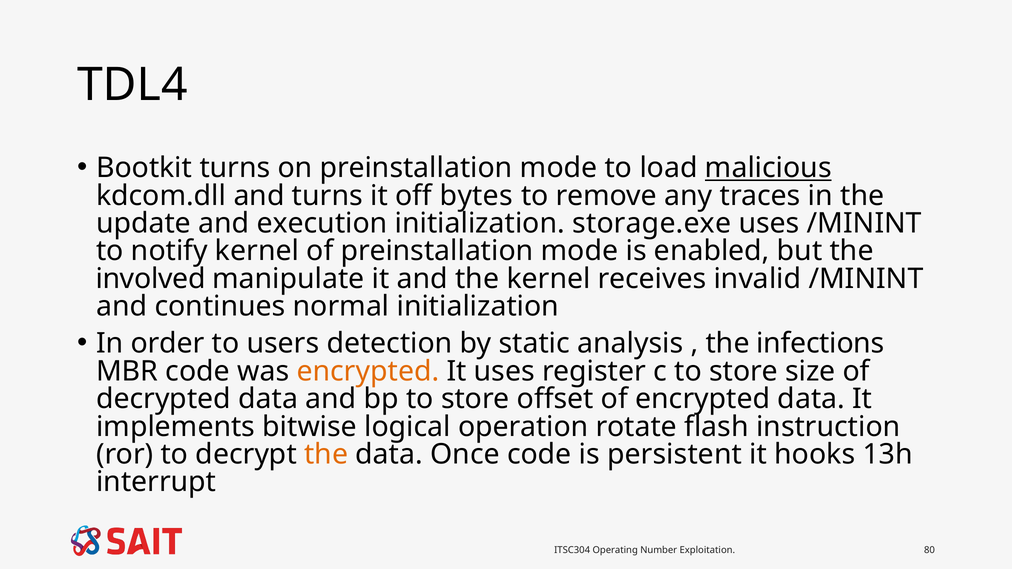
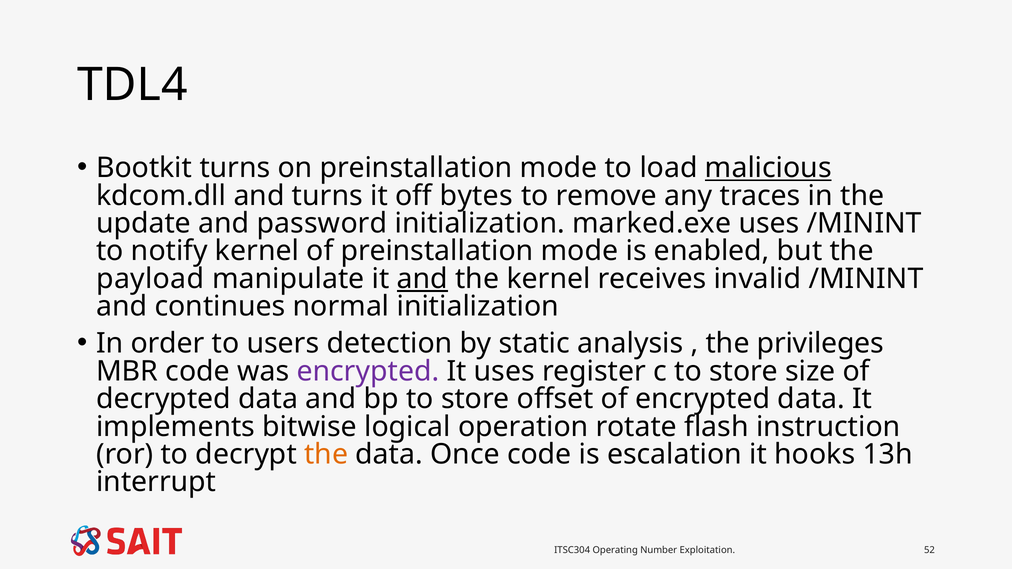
execution: execution -> password
storage.exe: storage.exe -> marked.exe
involved: involved -> payload
and at (422, 279) underline: none -> present
infections: infections -> privileges
encrypted at (368, 371) colour: orange -> purple
persistent: persistent -> escalation
80: 80 -> 52
